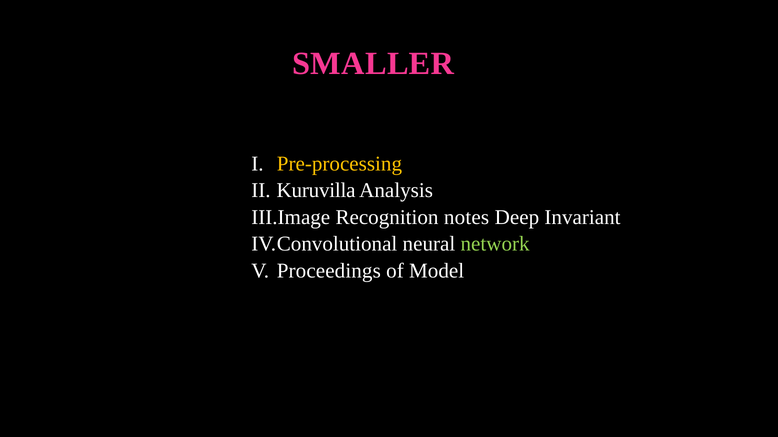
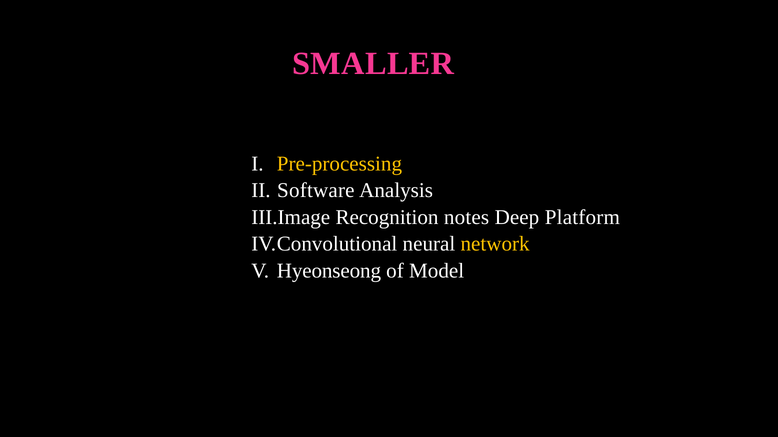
Kuruvilla: Kuruvilla -> Software
Invariant: Invariant -> Platform
network colour: light green -> yellow
Proceedings: Proceedings -> Hyeonseong
